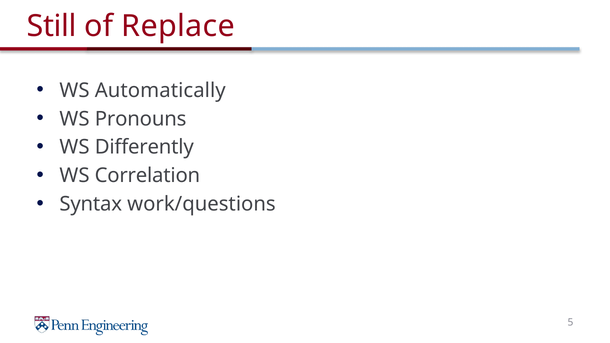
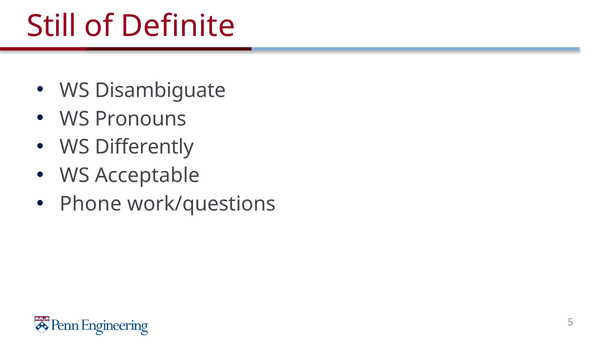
Replace: Replace -> Definite
Automatically: Automatically -> Disambiguate
Correlation: Correlation -> Acceptable
Syntax: Syntax -> Phone
